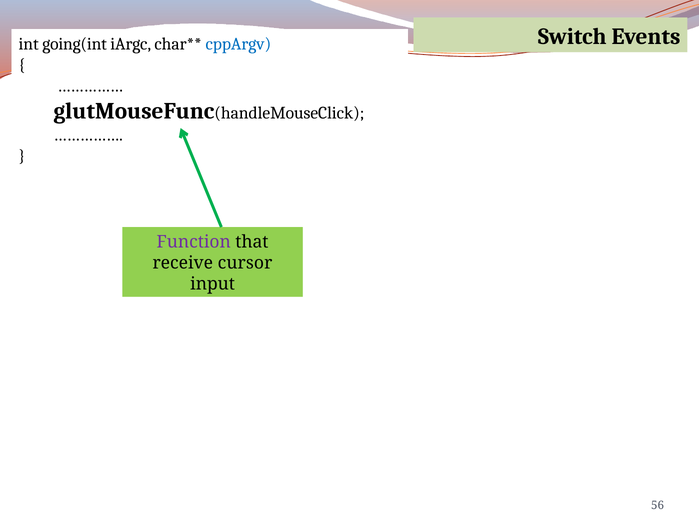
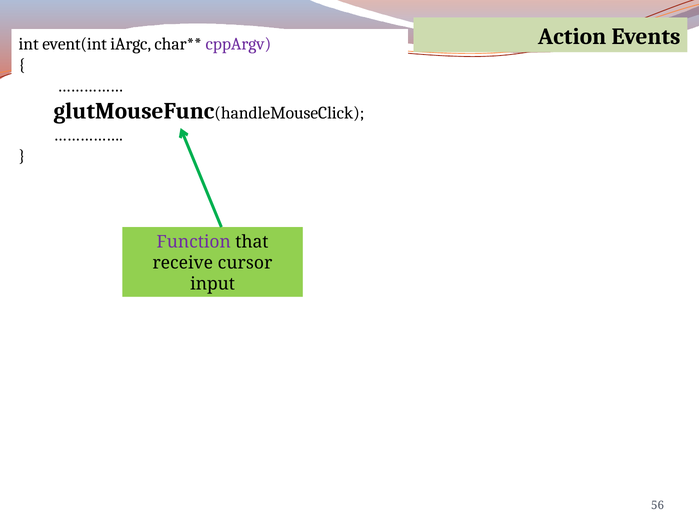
Switch: Switch -> Action
going(int: going(int -> event(int
cppArgv colour: blue -> purple
